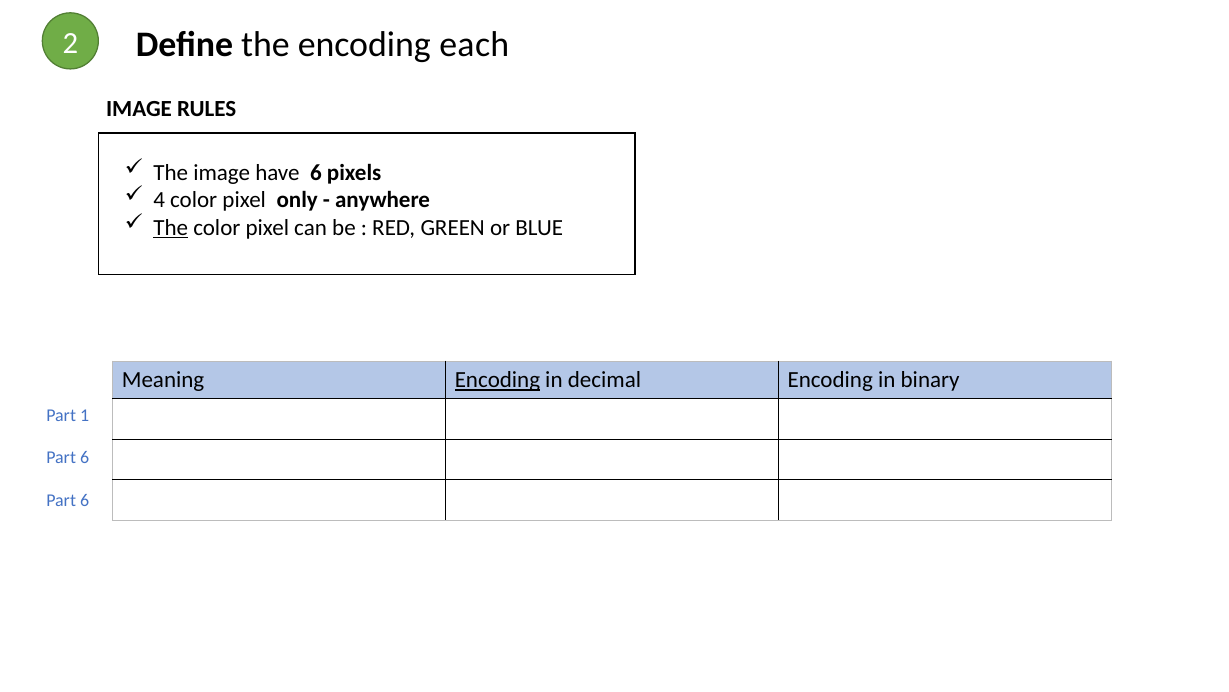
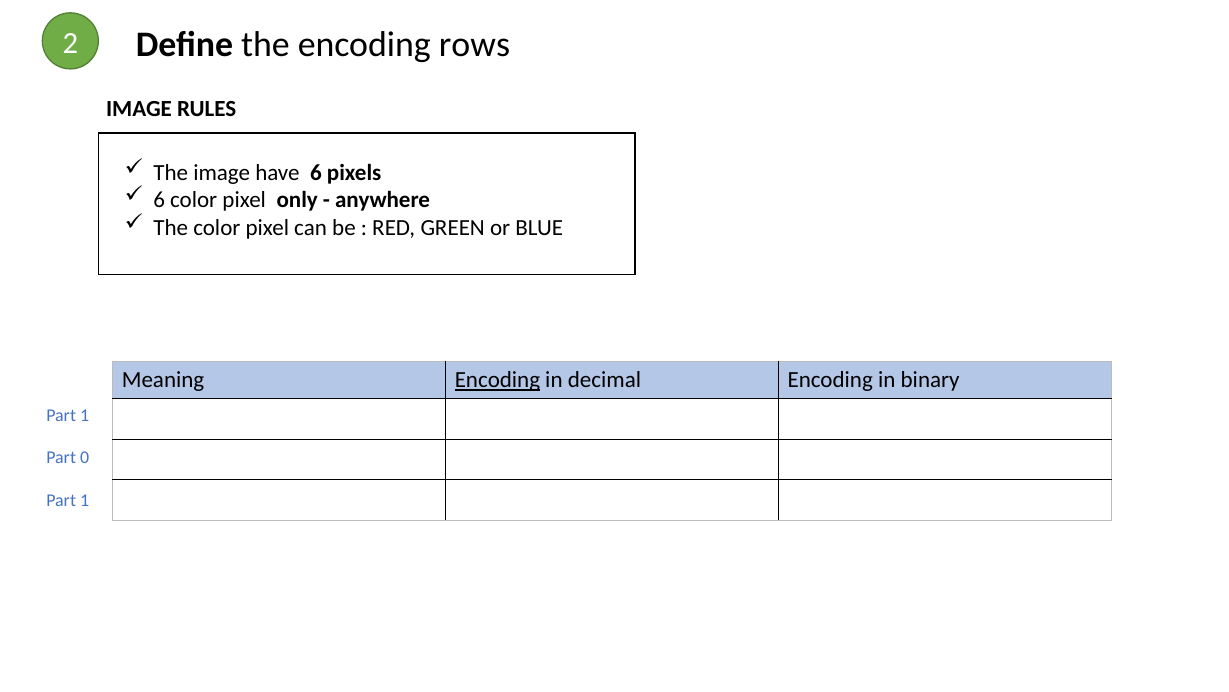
each: each -> rows
4 at (159, 200): 4 -> 6
The at (171, 228) underline: present -> none
6 at (85, 457): 6 -> 0
6 at (85, 500): 6 -> 1
